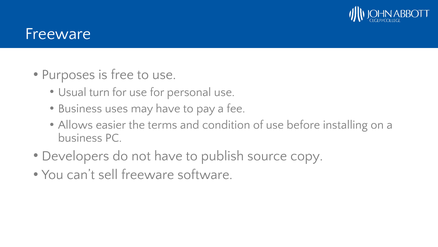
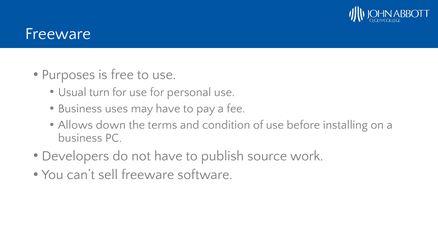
easier: easier -> down
copy: copy -> work
